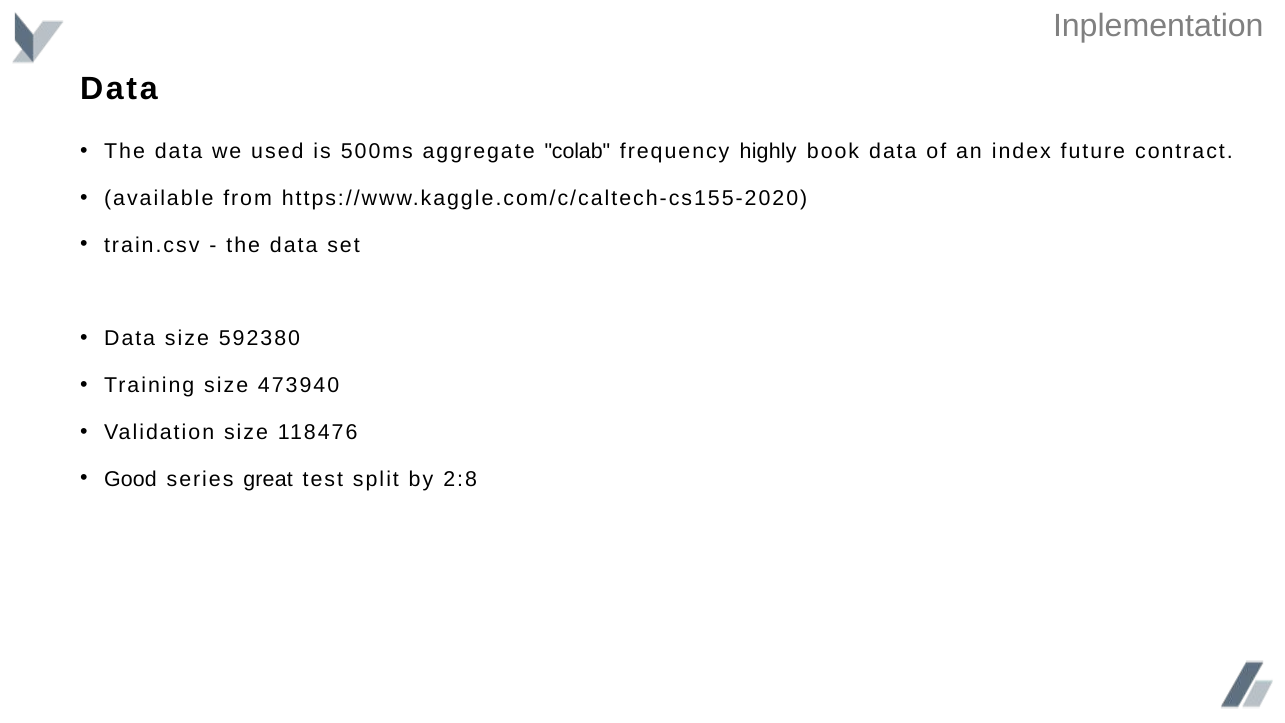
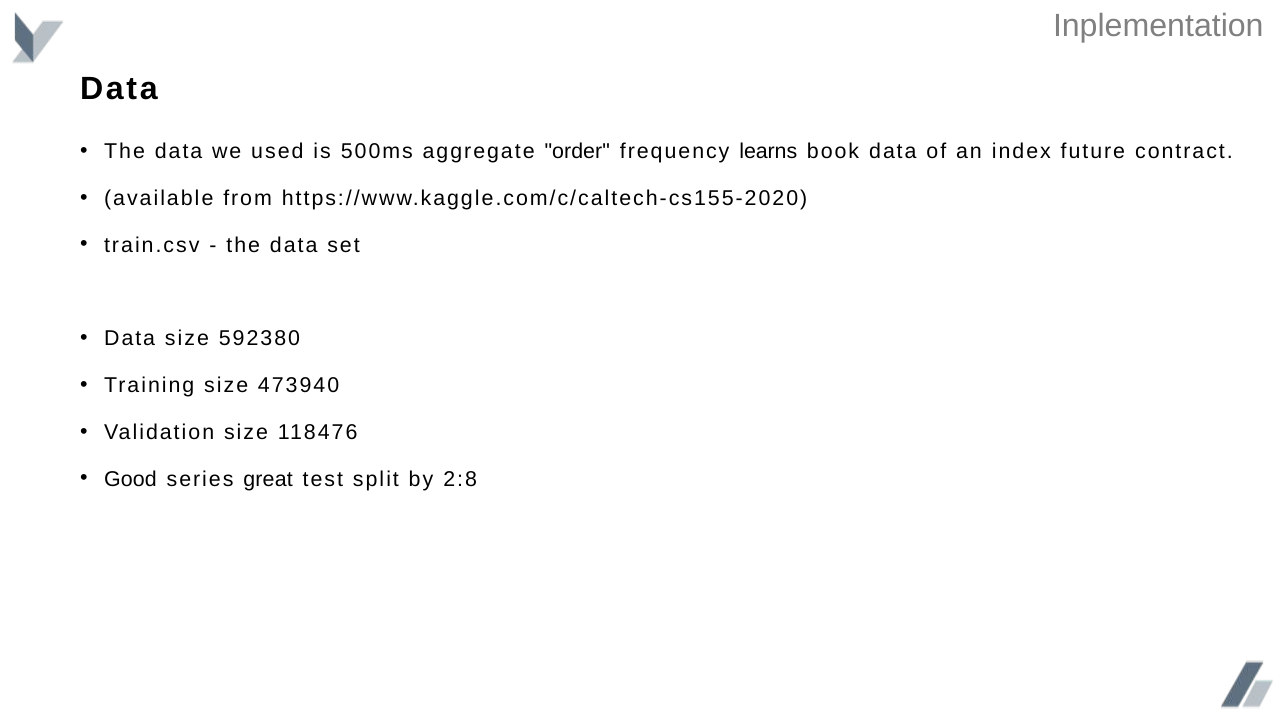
colab: colab -> order
highly: highly -> learns
